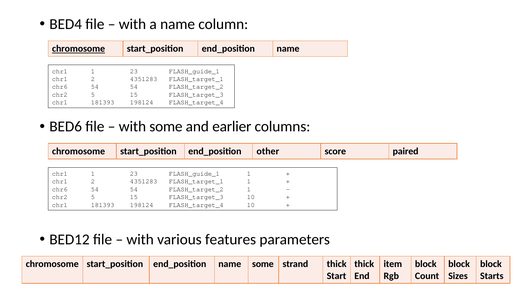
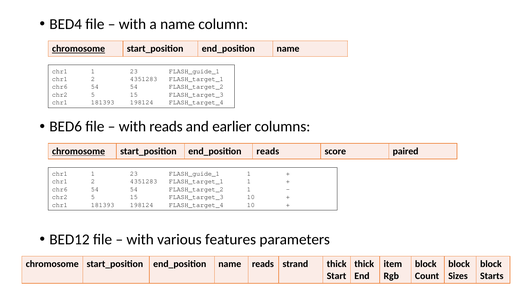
with some: some -> reads
chromosome at (79, 152) underline: none -> present
other at (268, 152): other -> reads
name some: some -> reads
